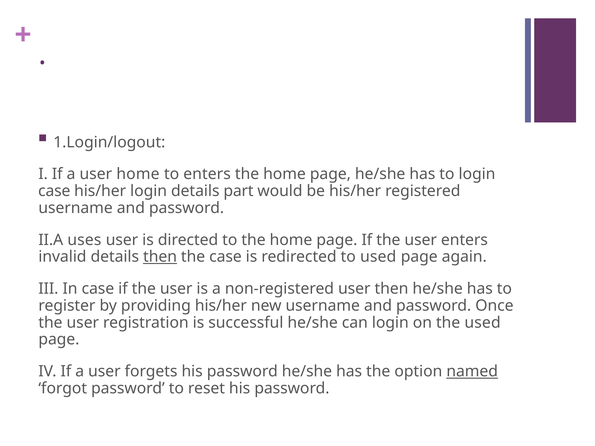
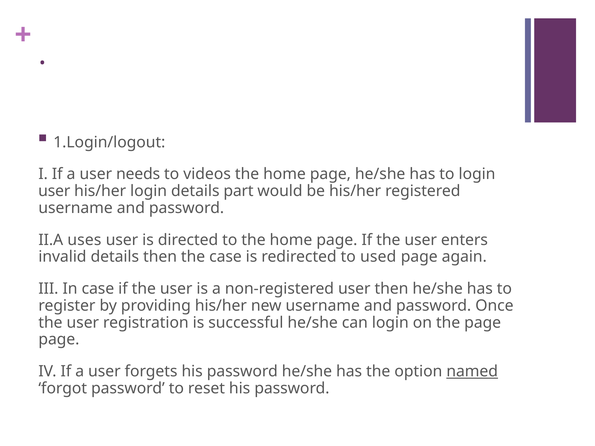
user home: home -> needs
to enters: enters -> videos
case at (54, 191): case -> user
then at (160, 257) underline: present -> none
the used: used -> page
